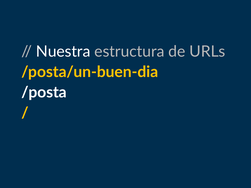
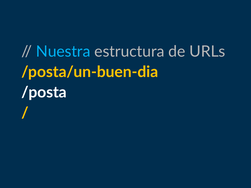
Nuestra colour: white -> light blue
